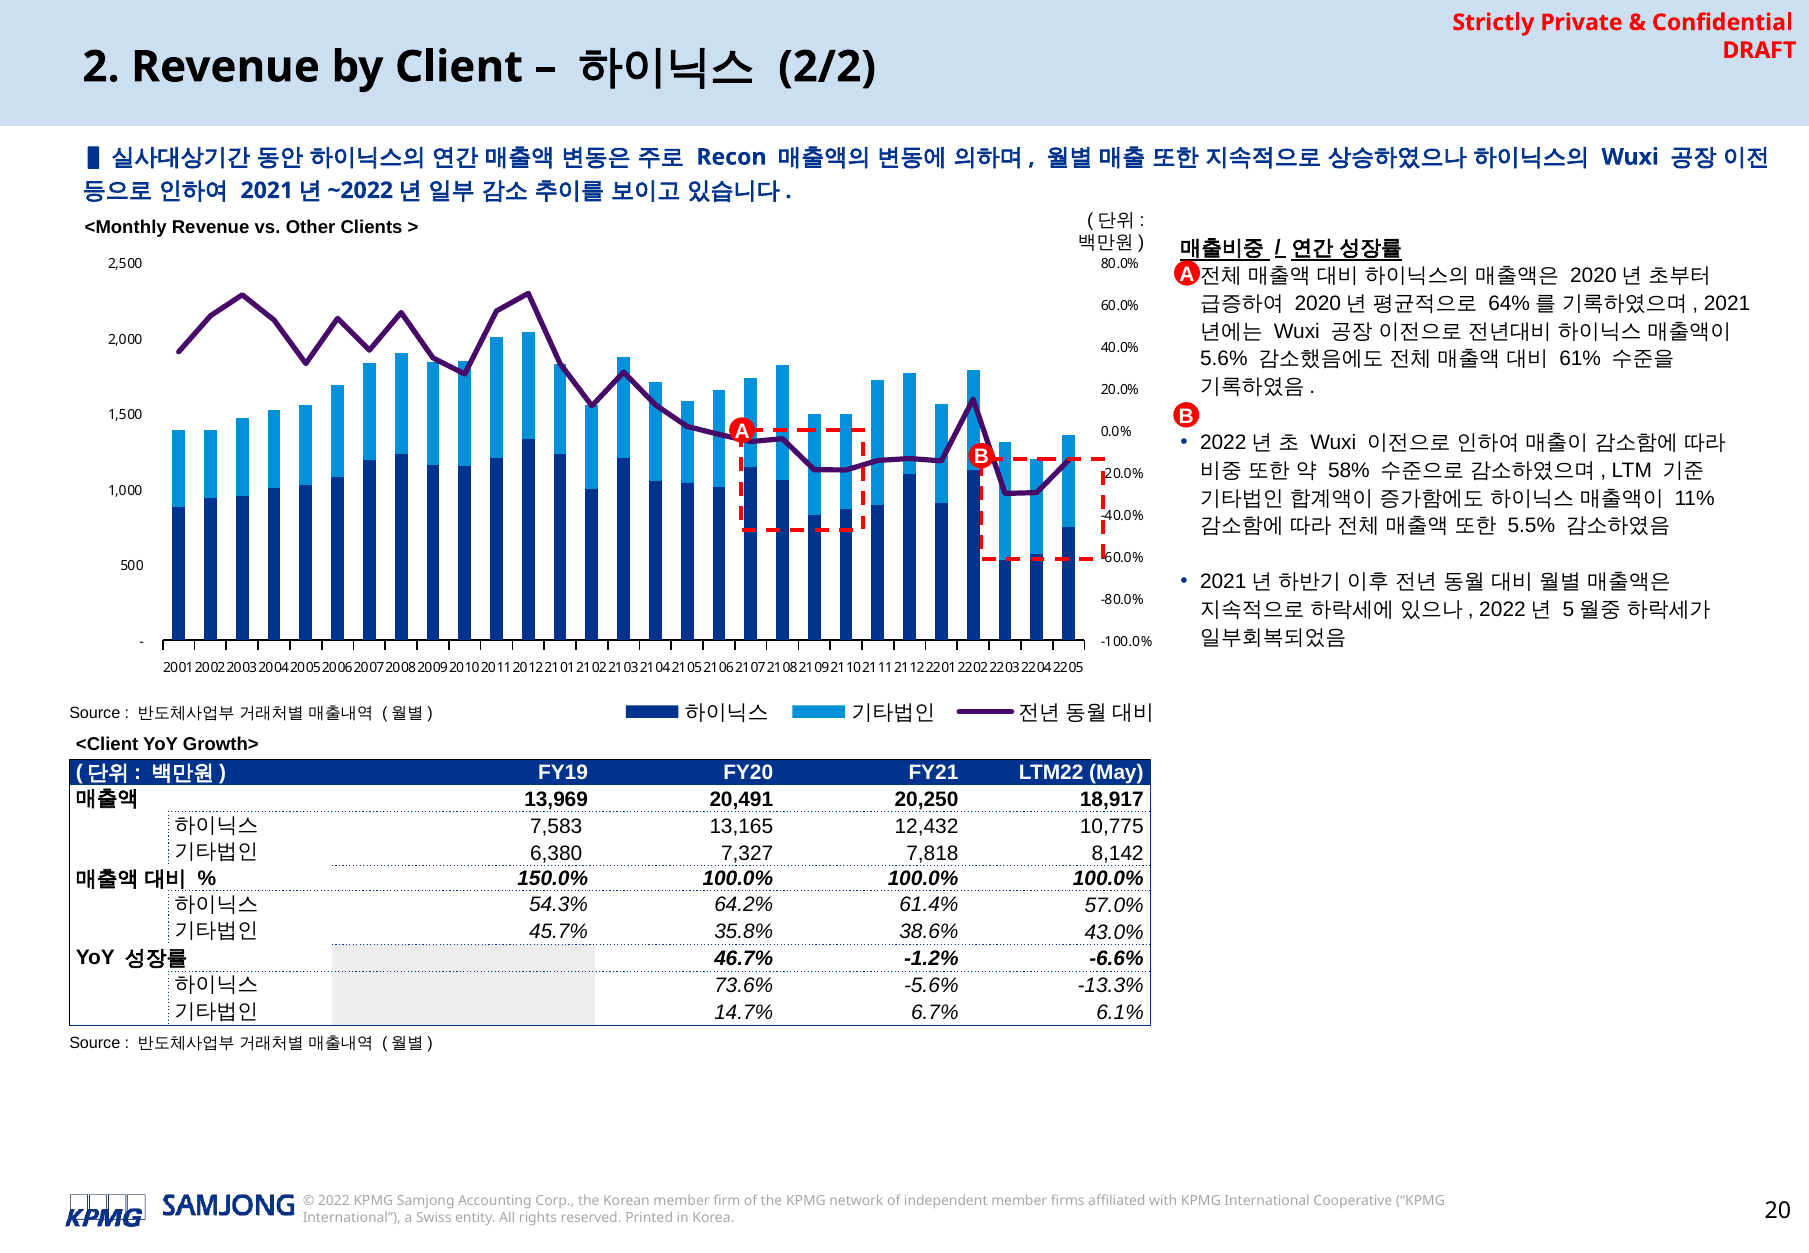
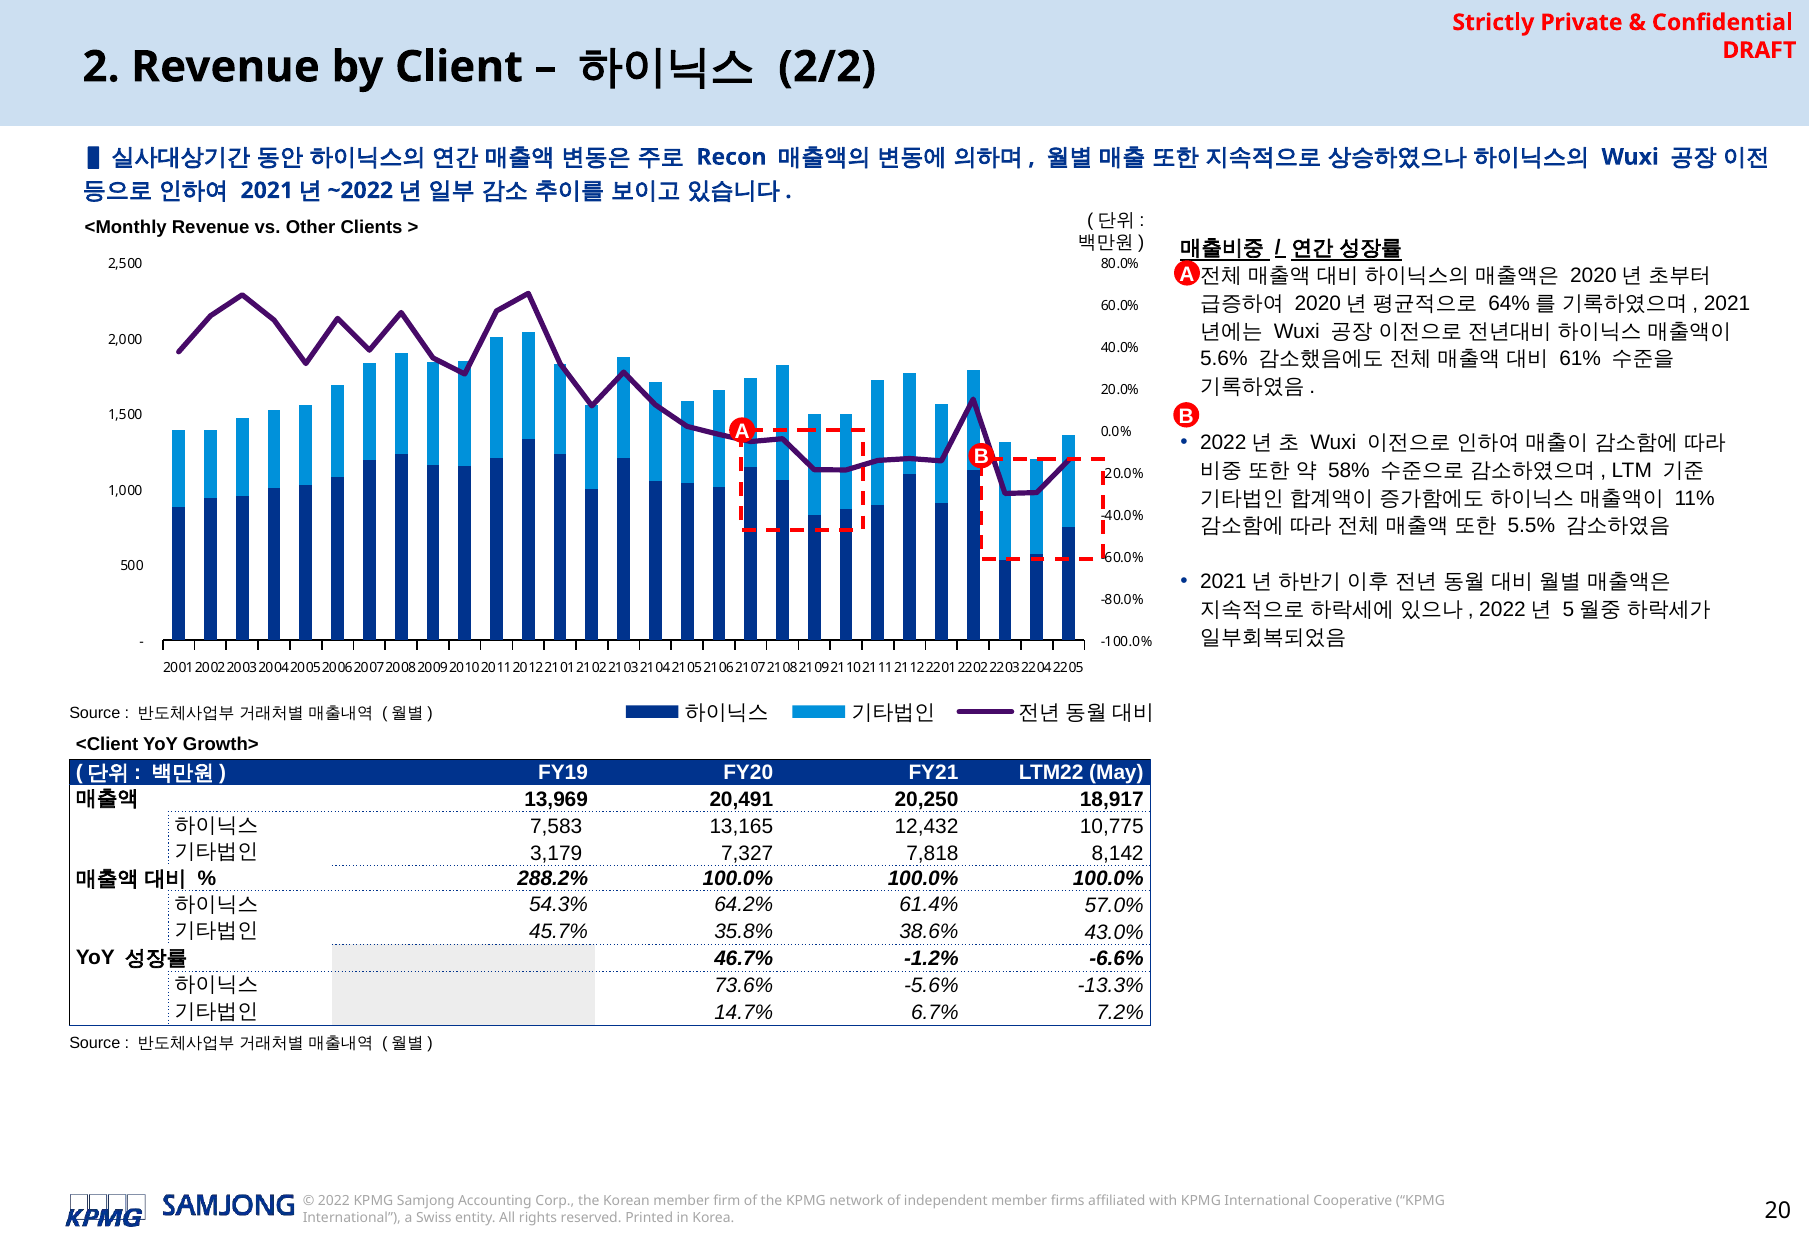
6,380: 6,380 -> 3,179
150.0%: 150.0% -> 288.2%
6.1%: 6.1% -> 7.2%
